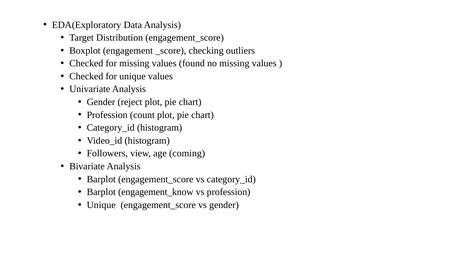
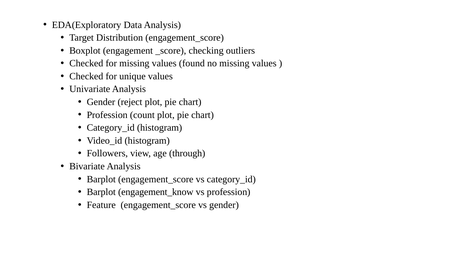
coming: coming -> through
Unique at (101, 205): Unique -> Feature
